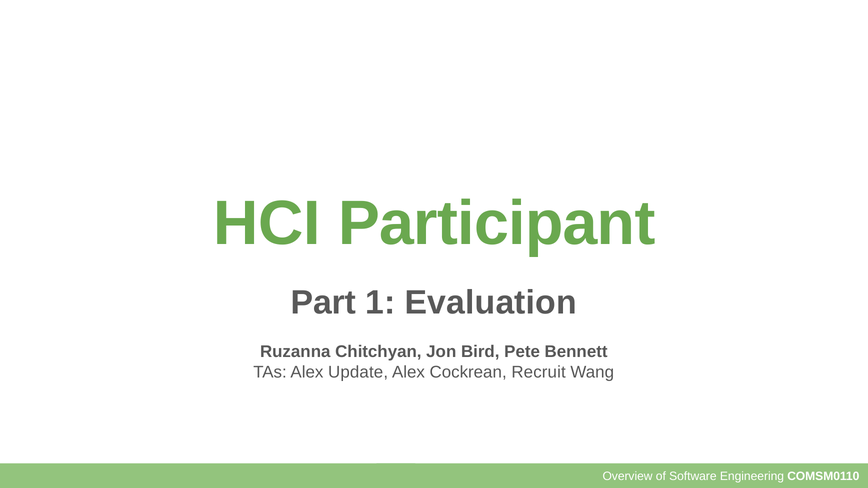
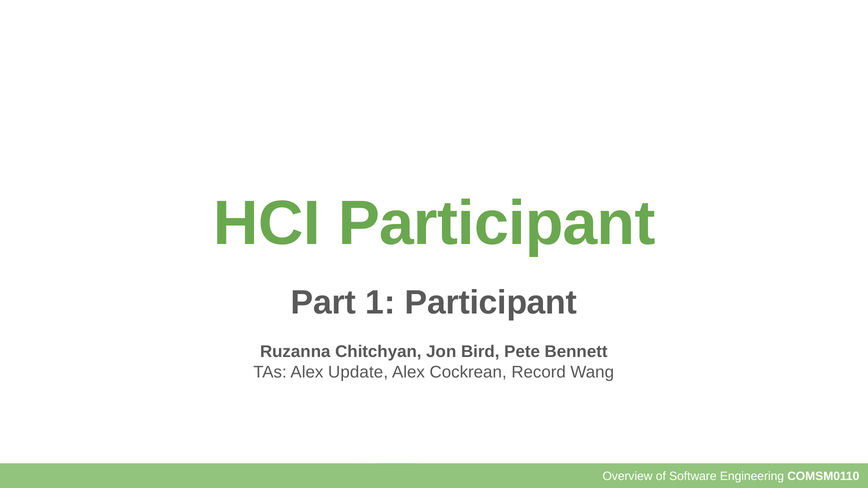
1 Evaluation: Evaluation -> Participant
Recruit: Recruit -> Record
